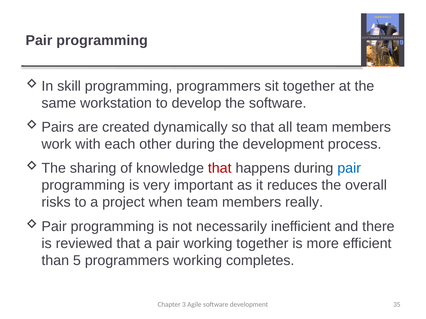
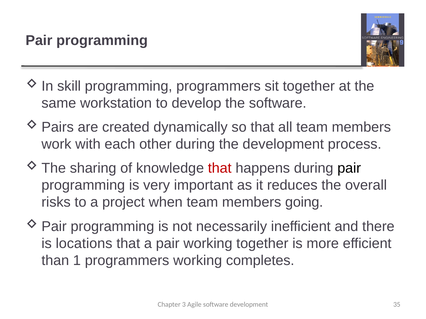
pair at (349, 169) colour: blue -> black
really: really -> going
reviewed: reviewed -> locations
5: 5 -> 1
